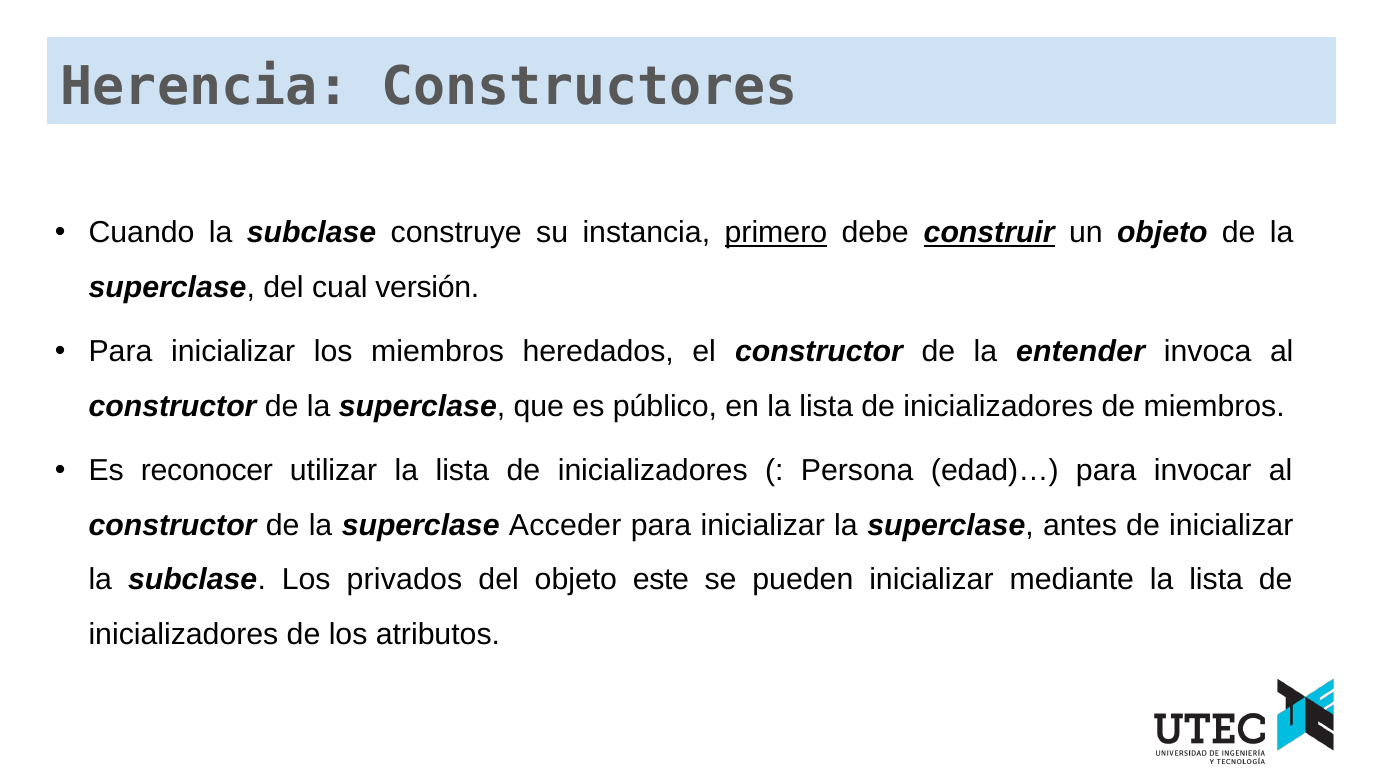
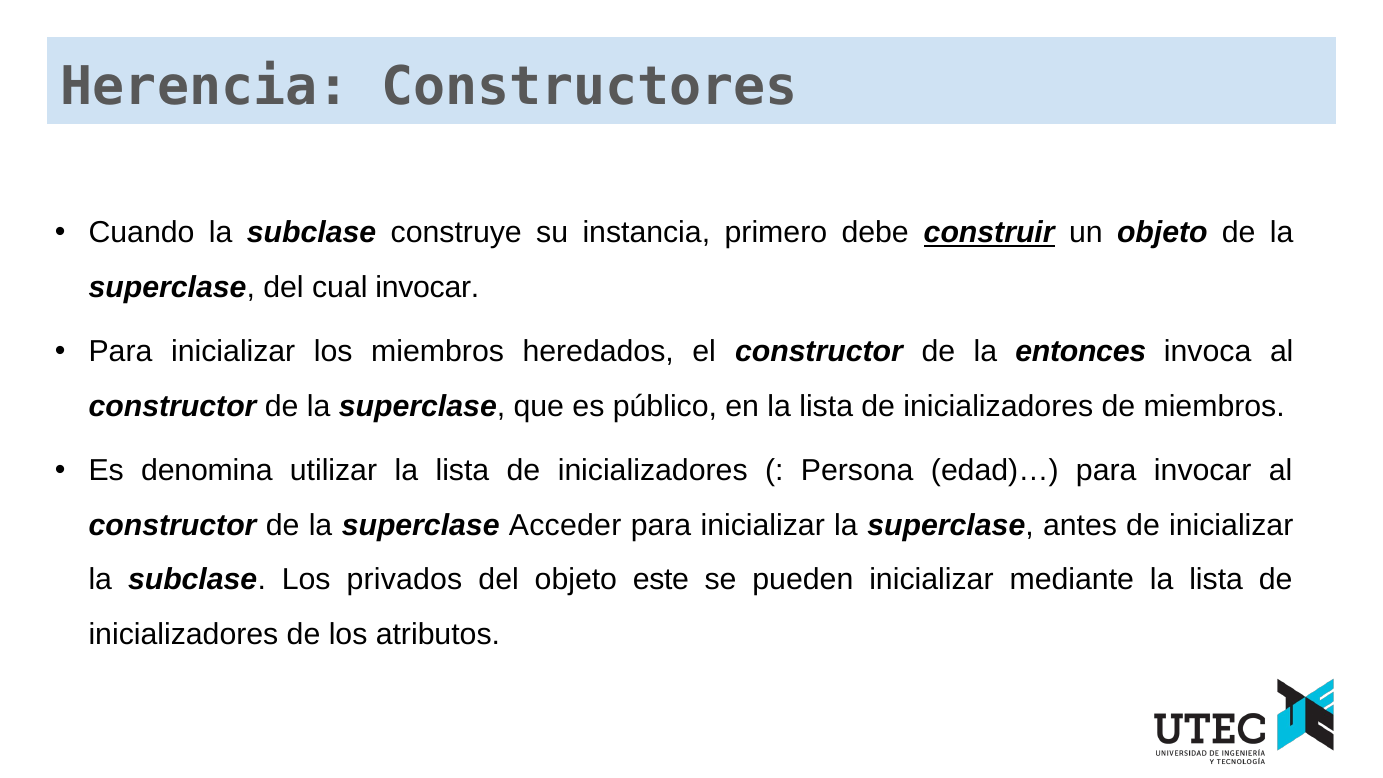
primero underline: present -> none
cual versión: versión -> invocar
entender: entender -> entonces
reconocer: reconocer -> denomina
